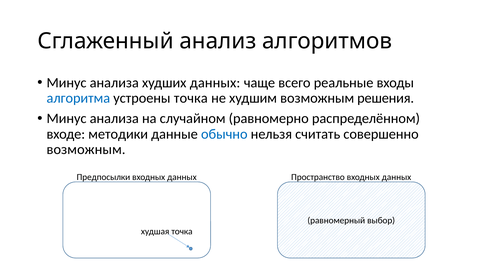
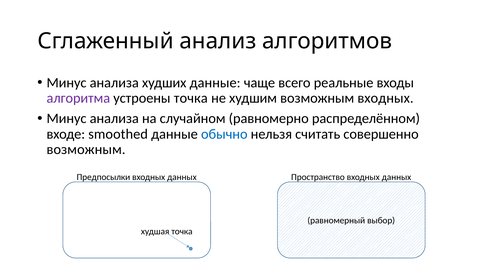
худших данных: данных -> данные
алгоритма colour: blue -> purple
возможным решения: решения -> входных
методики: методики -> smoothed
